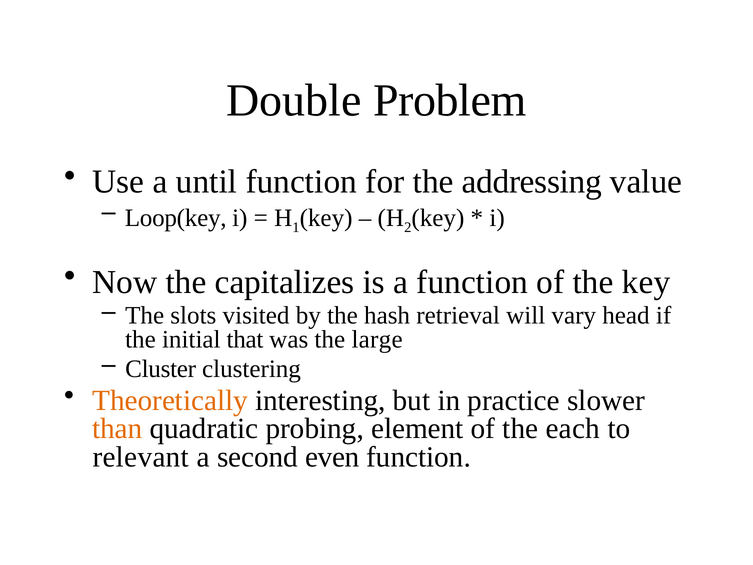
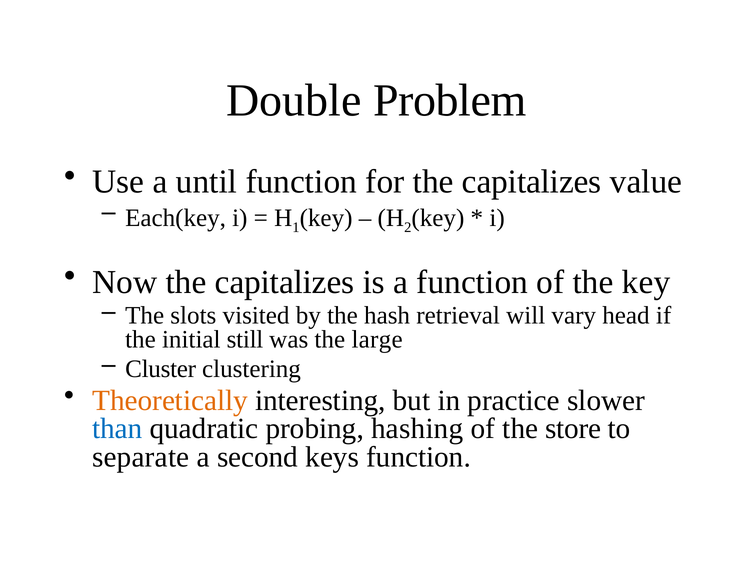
for the addressing: addressing -> capitalizes
Loop(key: Loop(key -> Each(key
that: that -> still
than colour: orange -> blue
element: element -> hashing
each: each -> store
relevant: relevant -> separate
even: even -> keys
